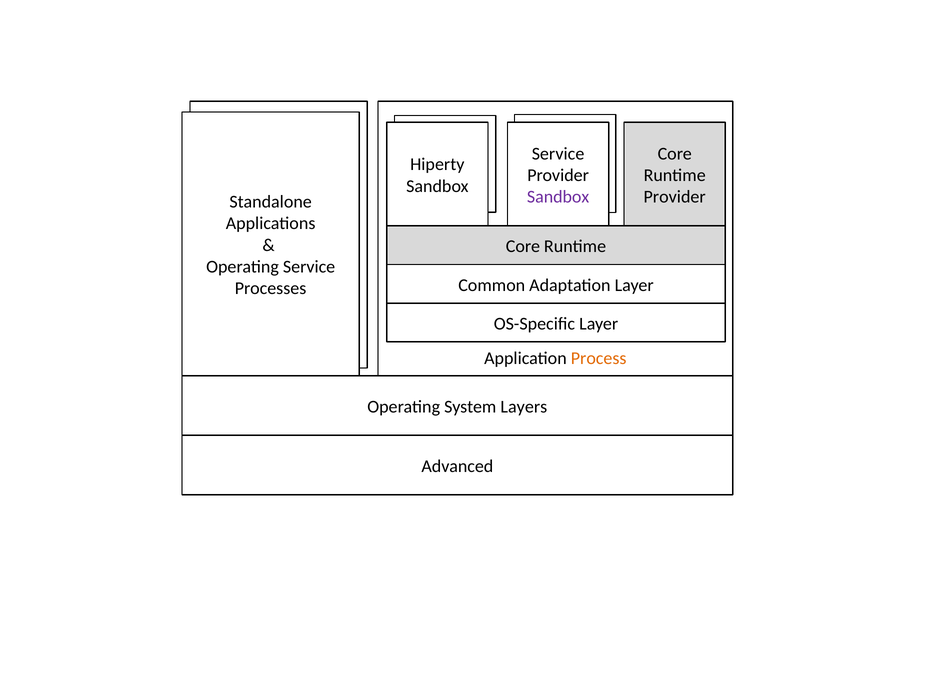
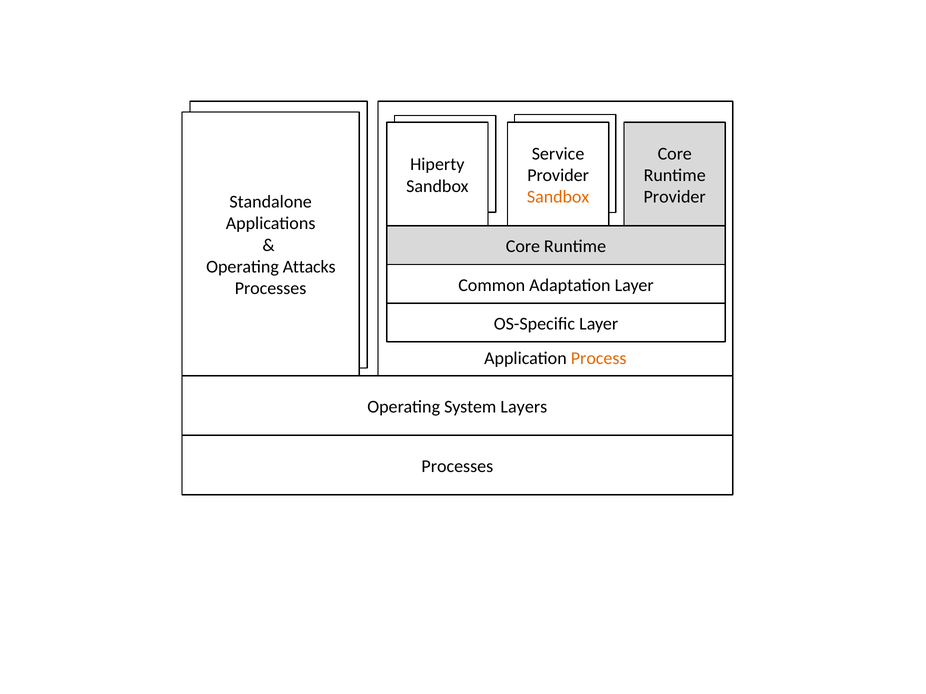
Sandbox at (558, 197) colour: purple -> orange
Operating Service: Service -> Attacks
Advanced at (457, 467): Advanced -> Processes
